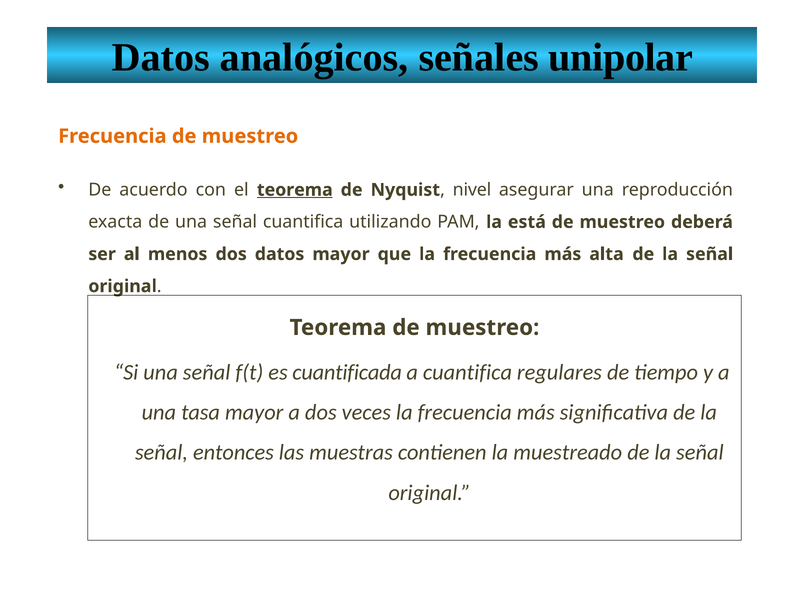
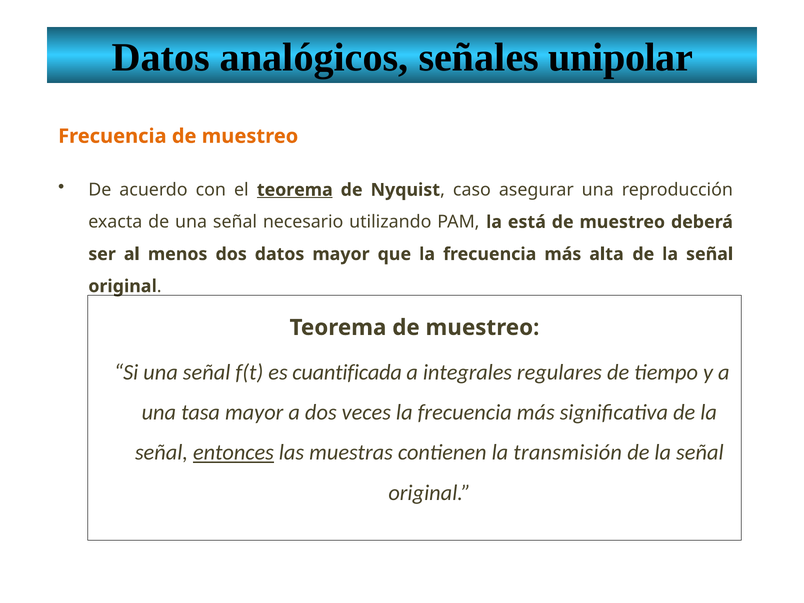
nivel: nivel -> caso
señal cuantifica: cuantifica -> necesario
a cuantifica: cuantifica -> integrales
entonces underline: none -> present
muestreado: muestreado -> transmisión
